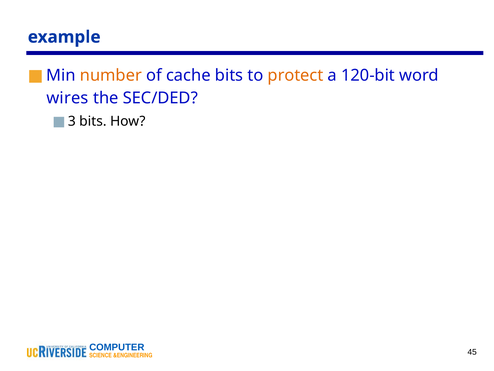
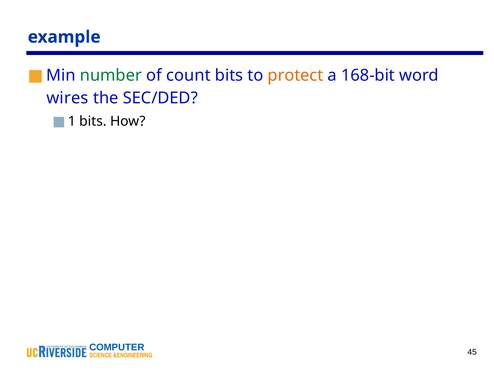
number colour: orange -> green
cache: cache -> count
120-bit: 120-bit -> 168-bit
3: 3 -> 1
